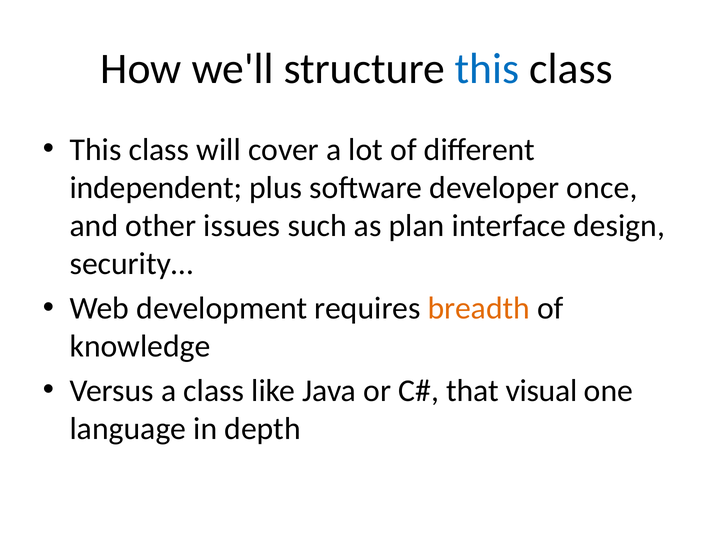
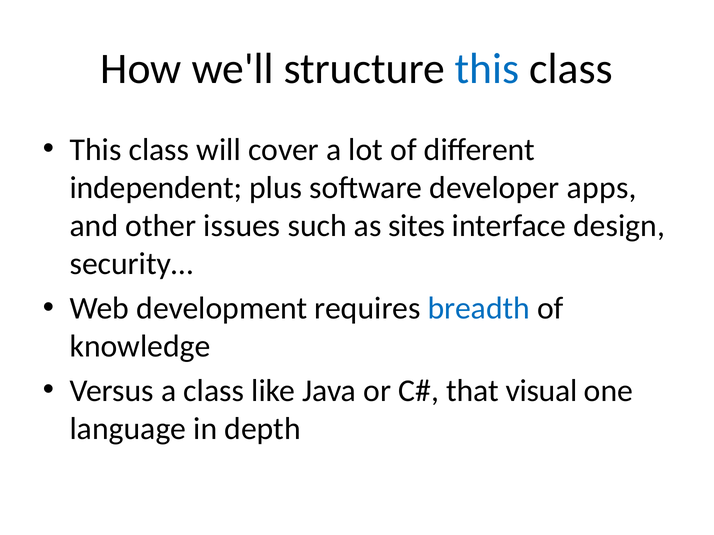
once: once -> apps
plan: plan -> sites
breadth colour: orange -> blue
